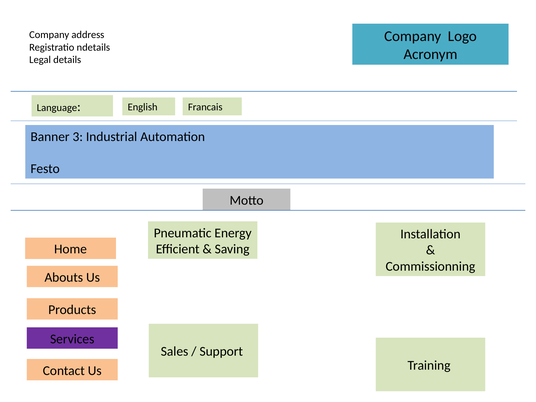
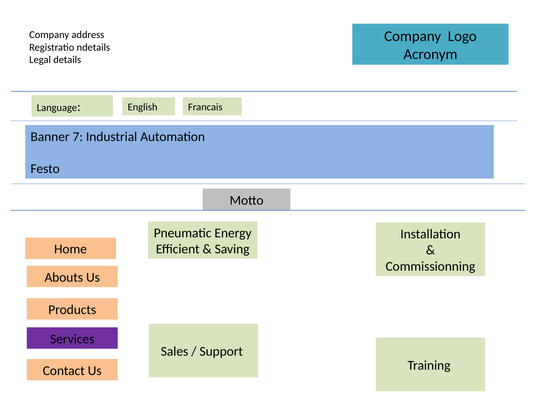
3: 3 -> 7
